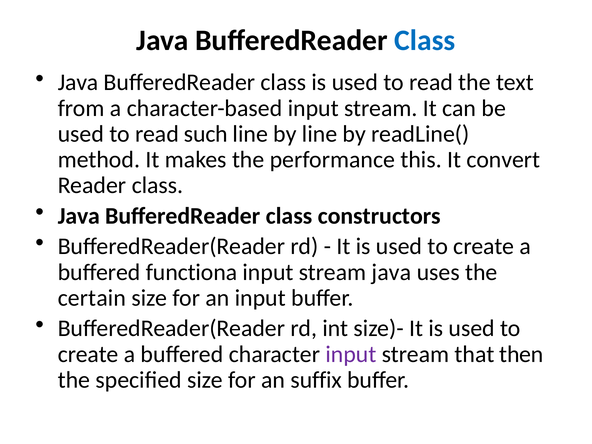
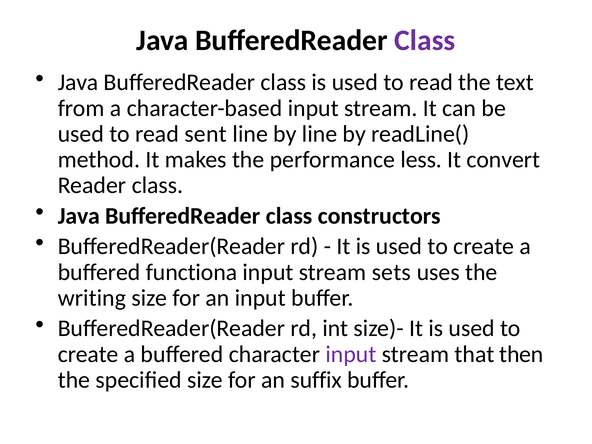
Class at (425, 41) colour: blue -> purple
such: such -> sent
this: this -> less
stream java: java -> sets
certain: certain -> writing
